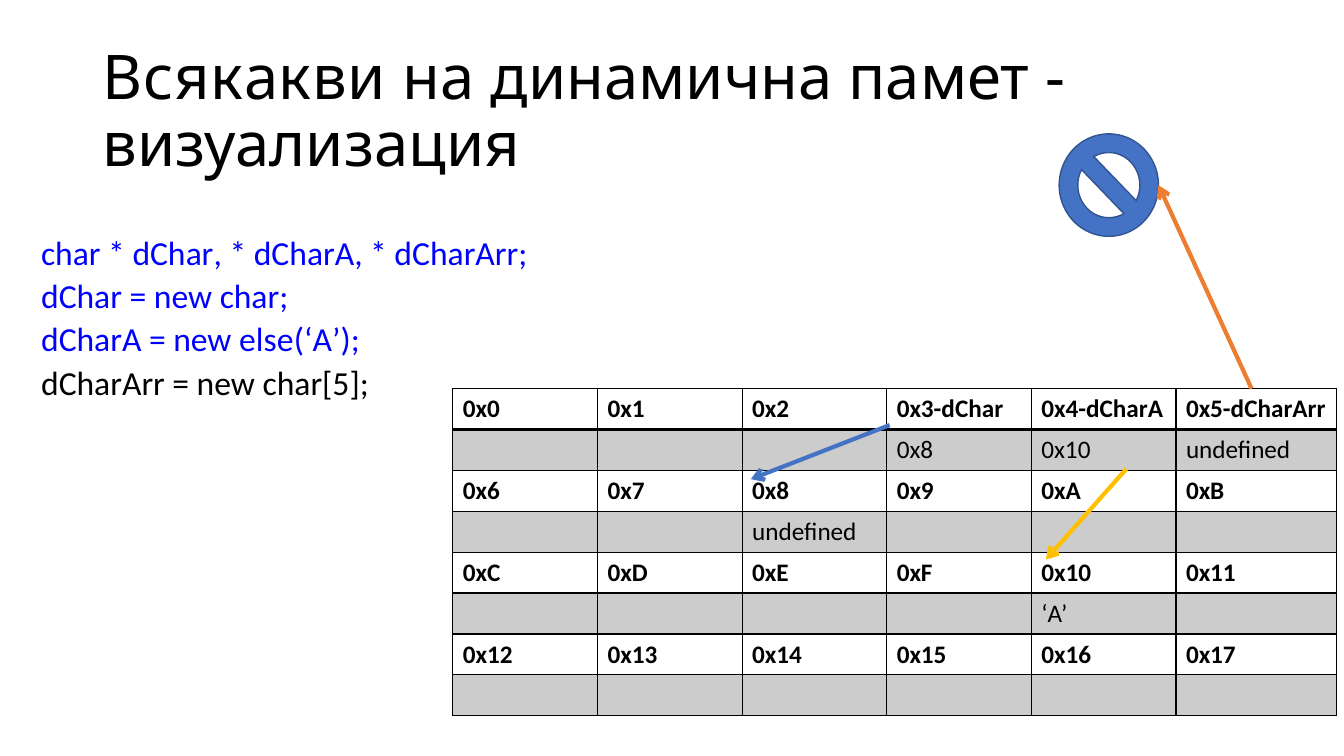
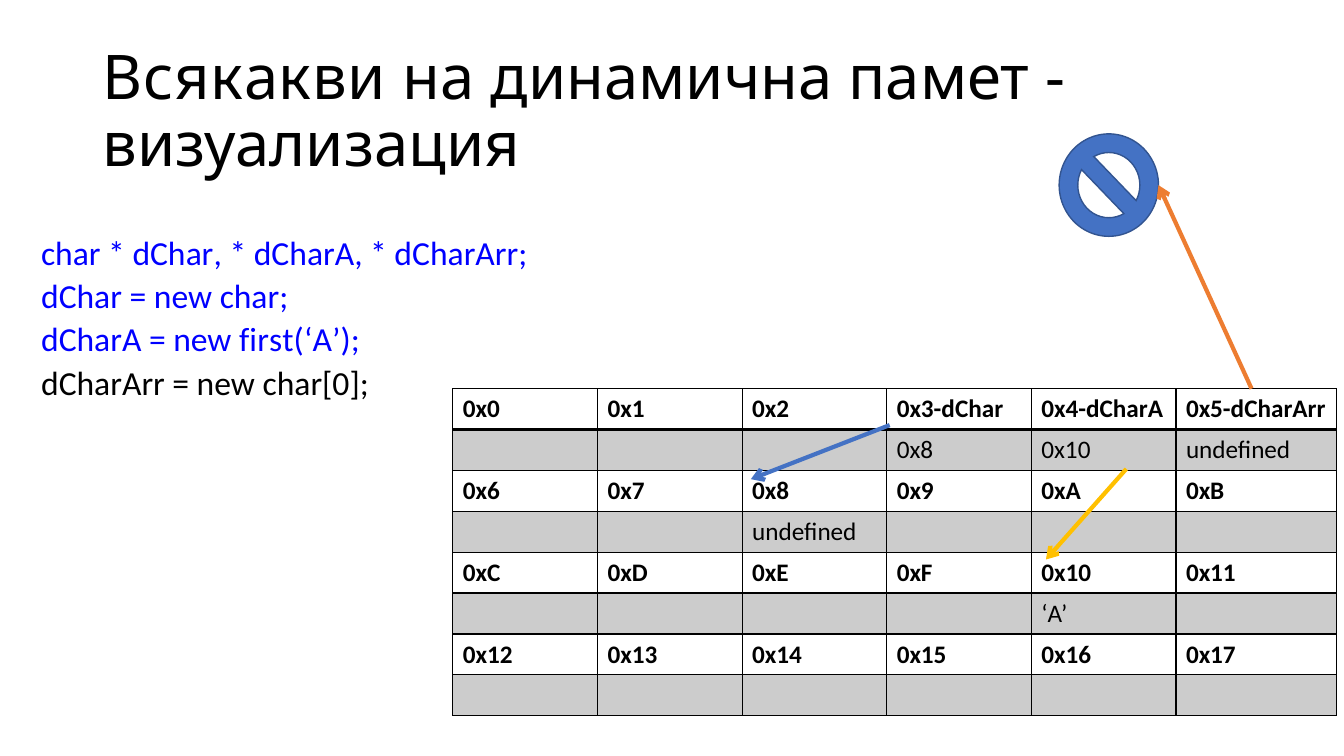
else(‘A: else(‘A -> first(‘A
char[5: char[5 -> char[0
